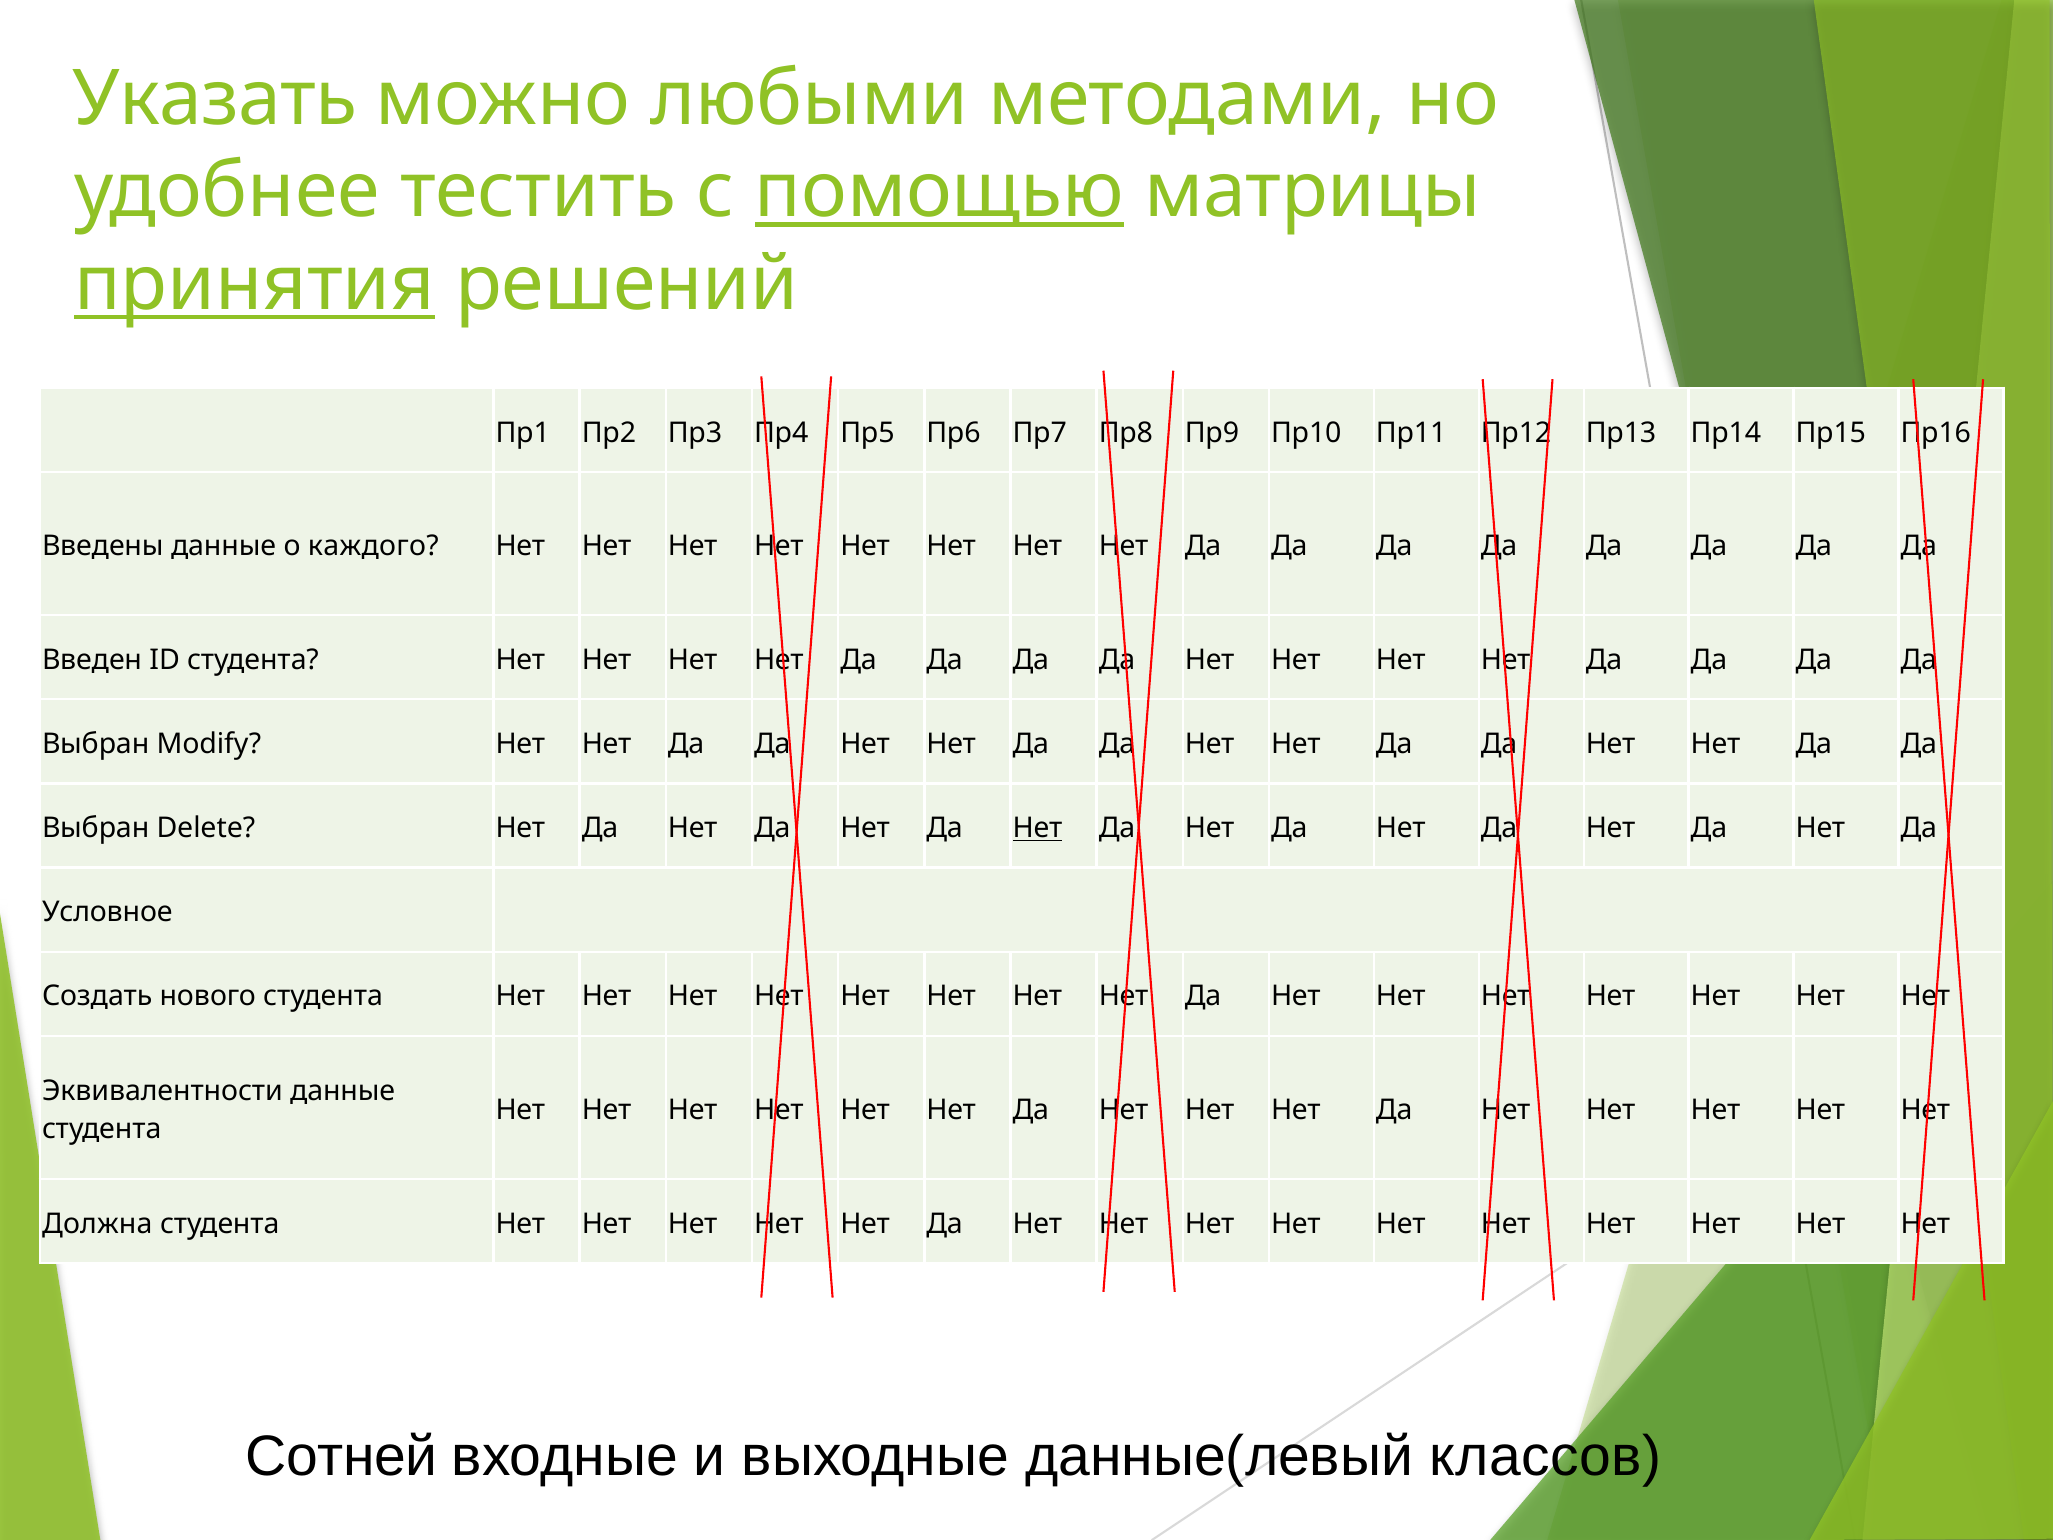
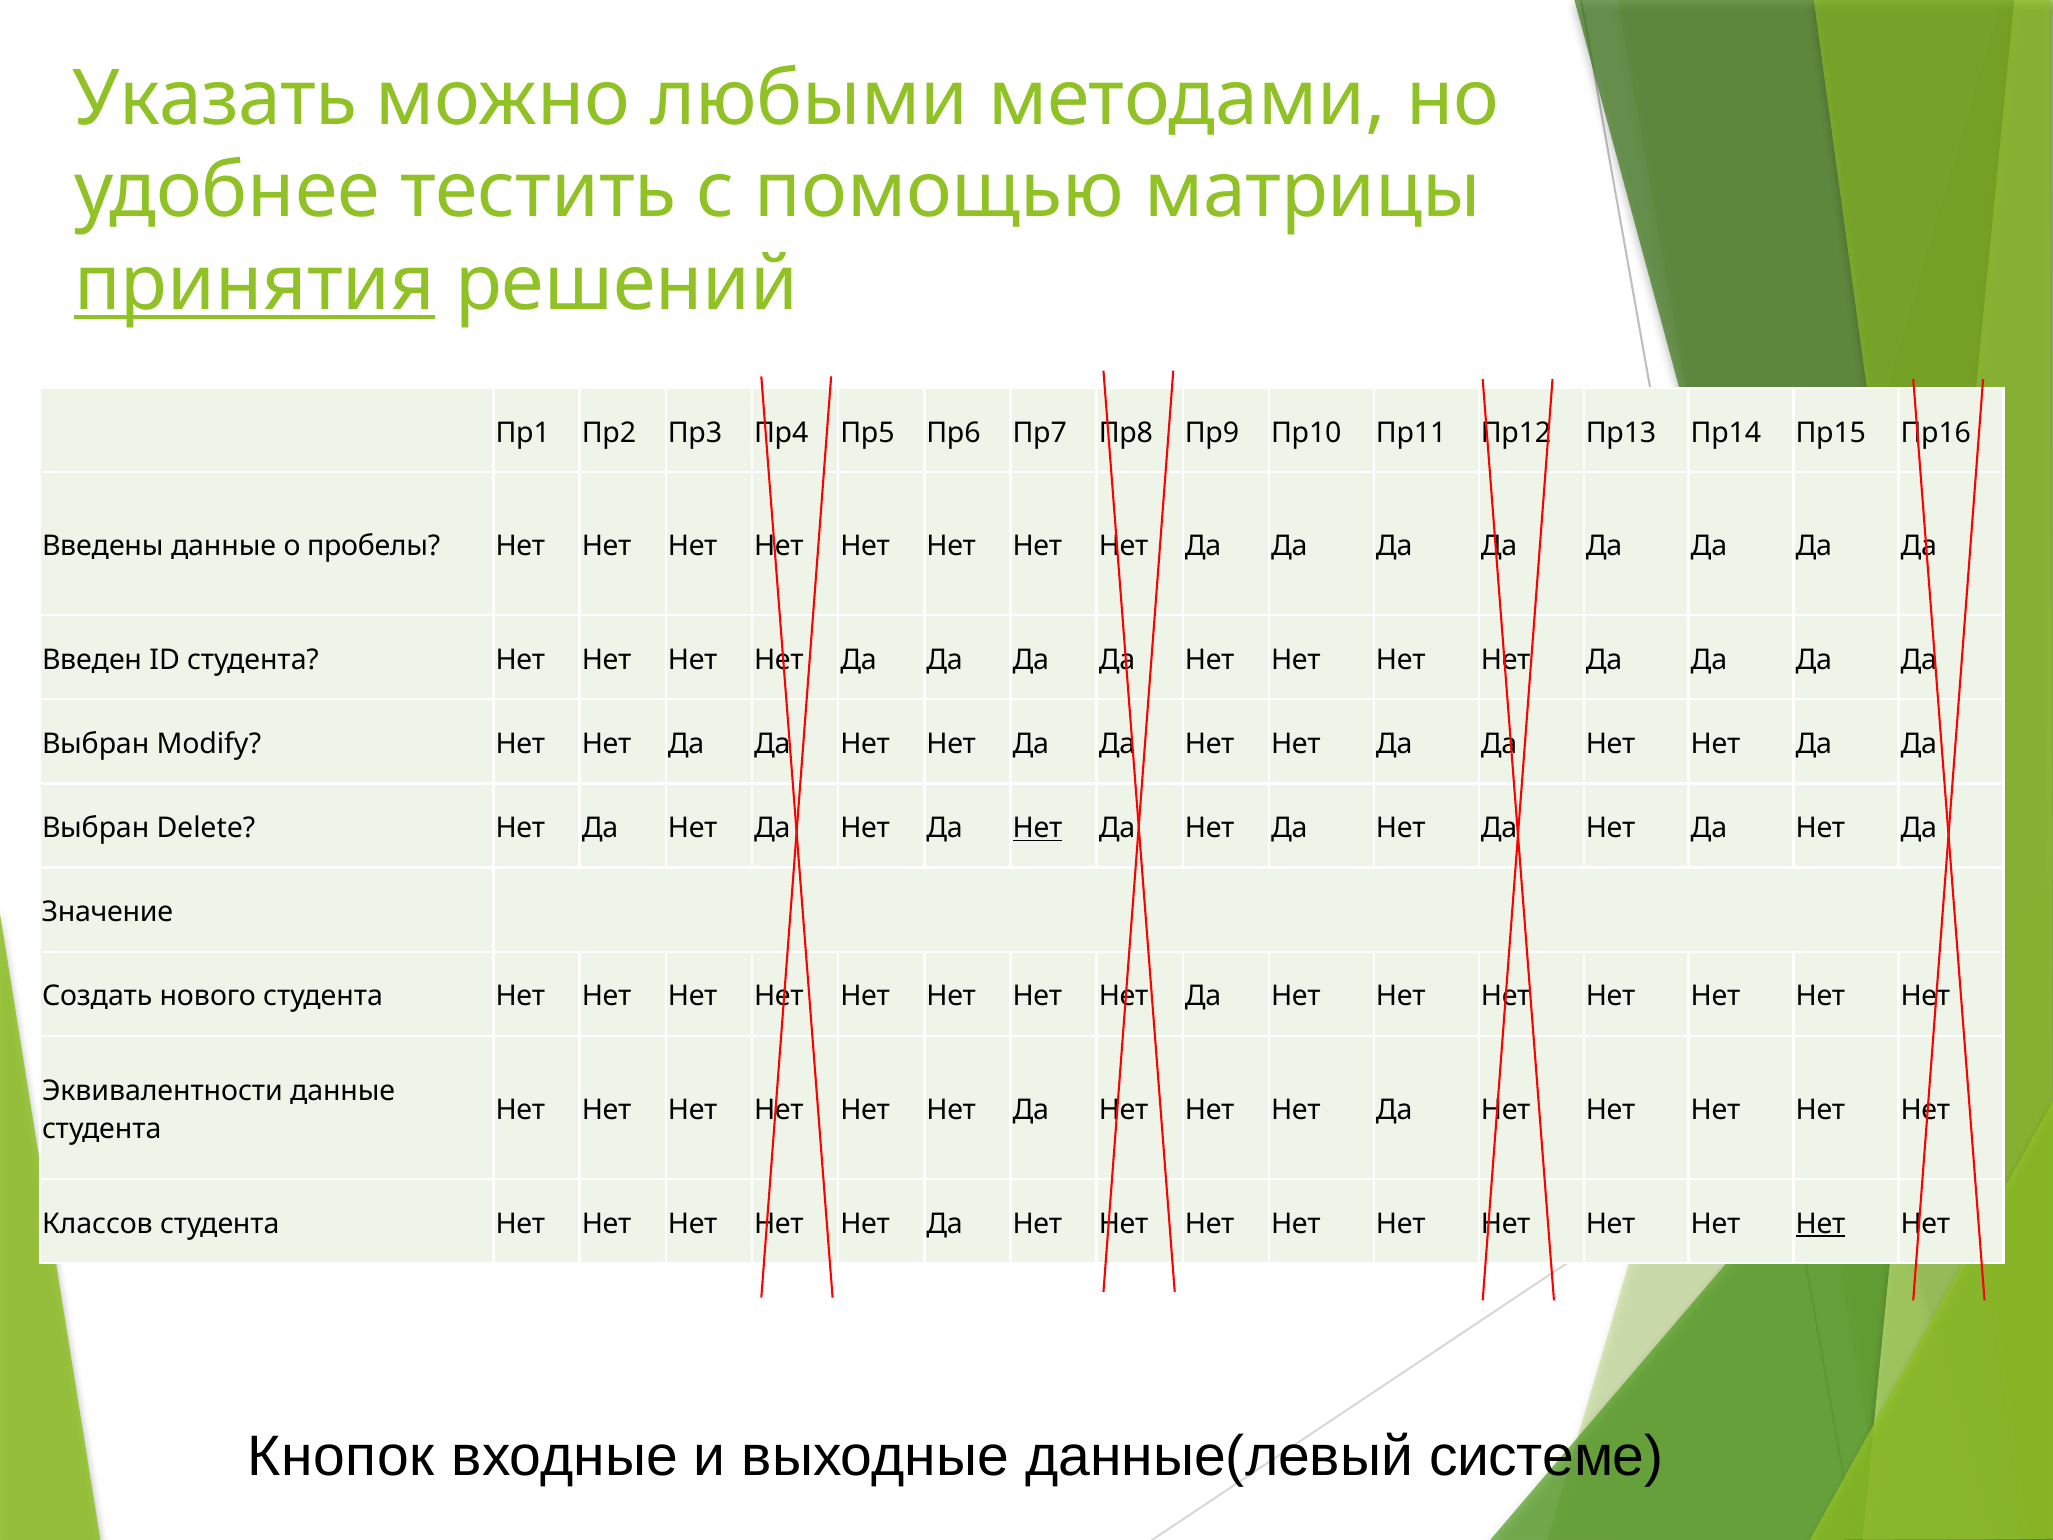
помощью underline: present -> none
каждого: каждого -> пробелы
Условное: Условное -> Значение
Должна: Должна -> Классов
Нет at (1821, 1224) underline: none -> present
Сотней: Сотней -> Кнопок
классов: классов -> системе
